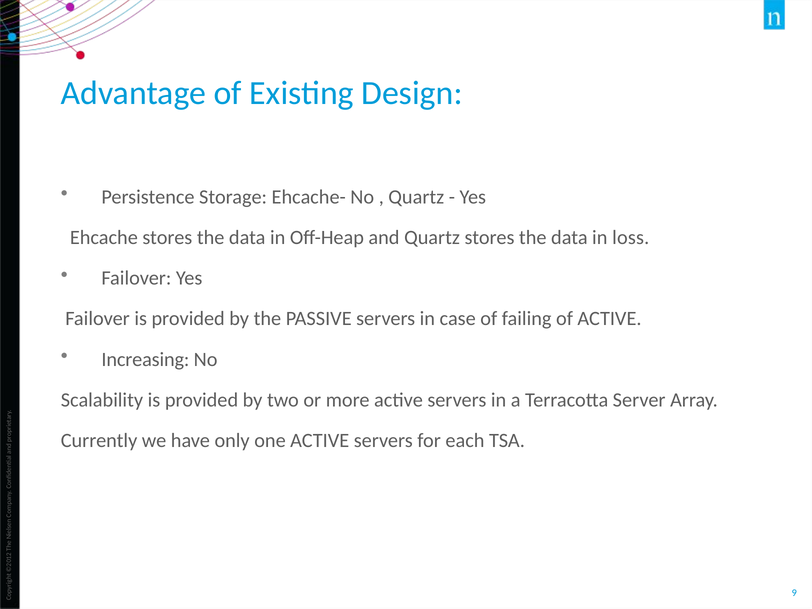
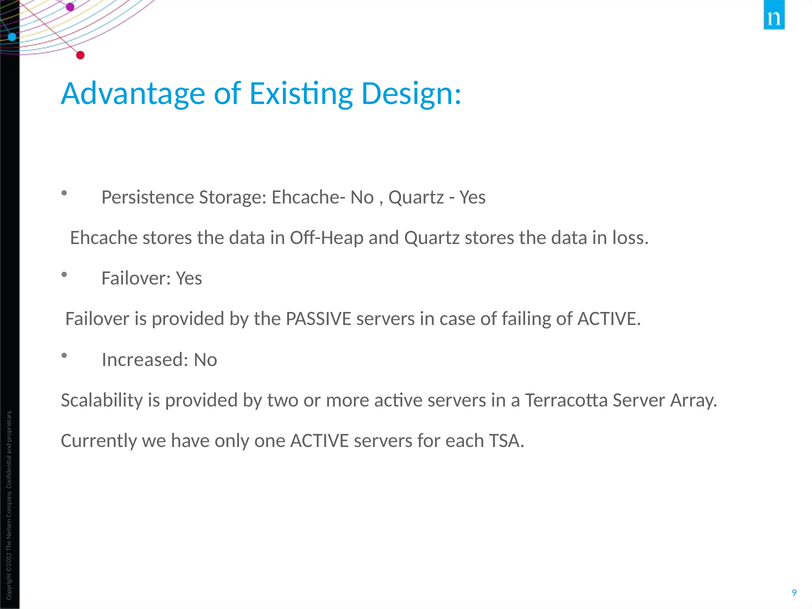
Increasing: Increasing -> Increased
